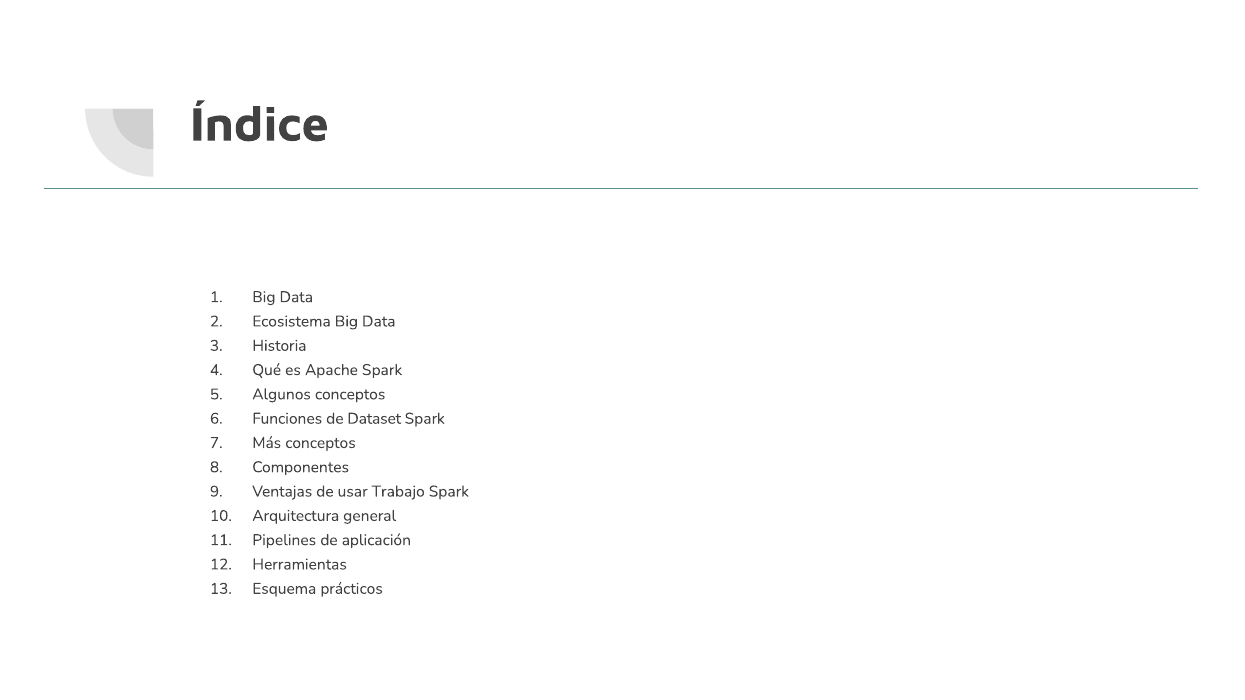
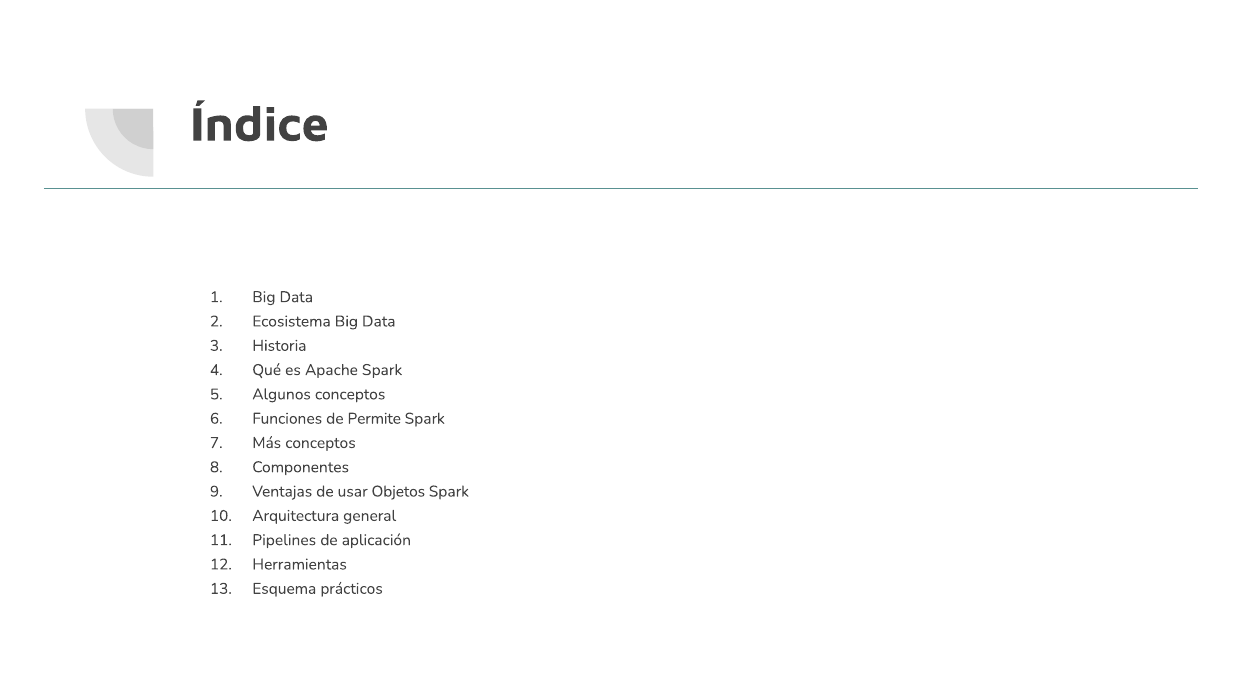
Dataset: Dataset -> Permite
Trabajo: Trabajo -> Objetos
